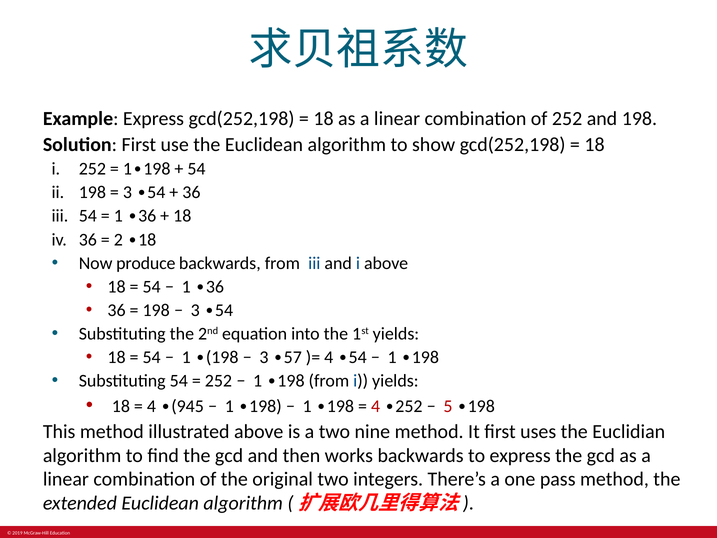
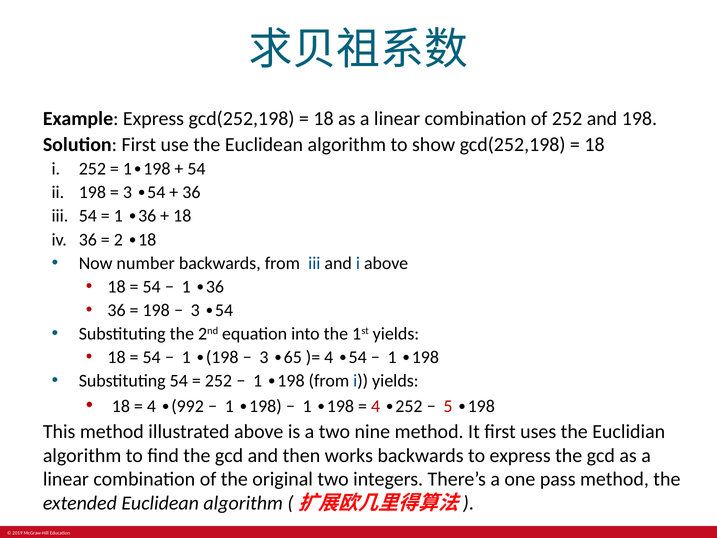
produce: produce -> number
57: 57 -> 65
945: 945 -> 992
